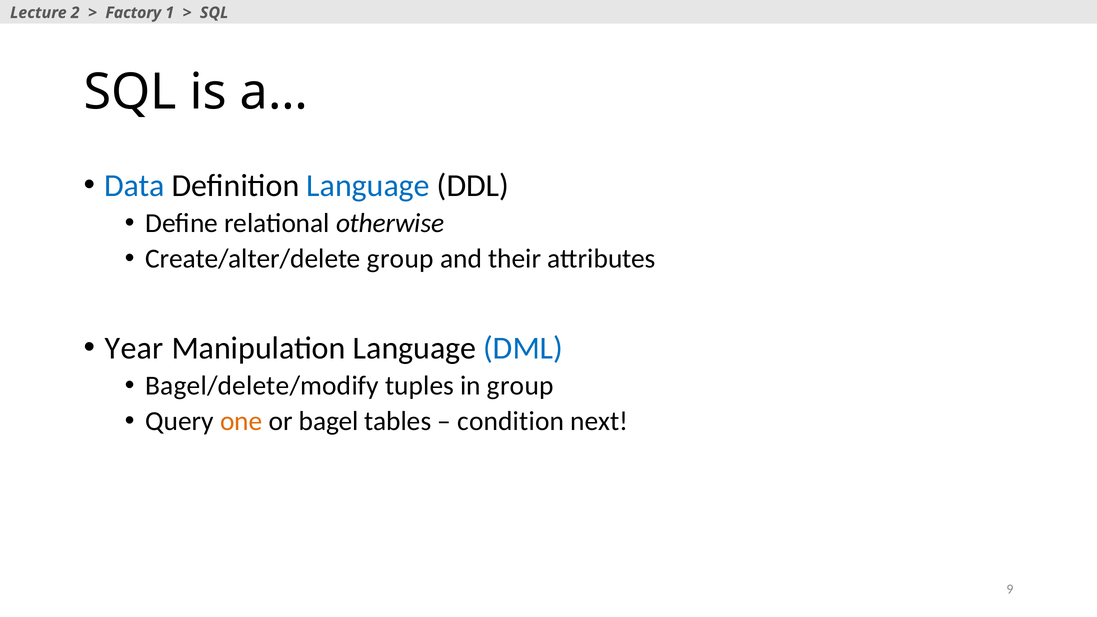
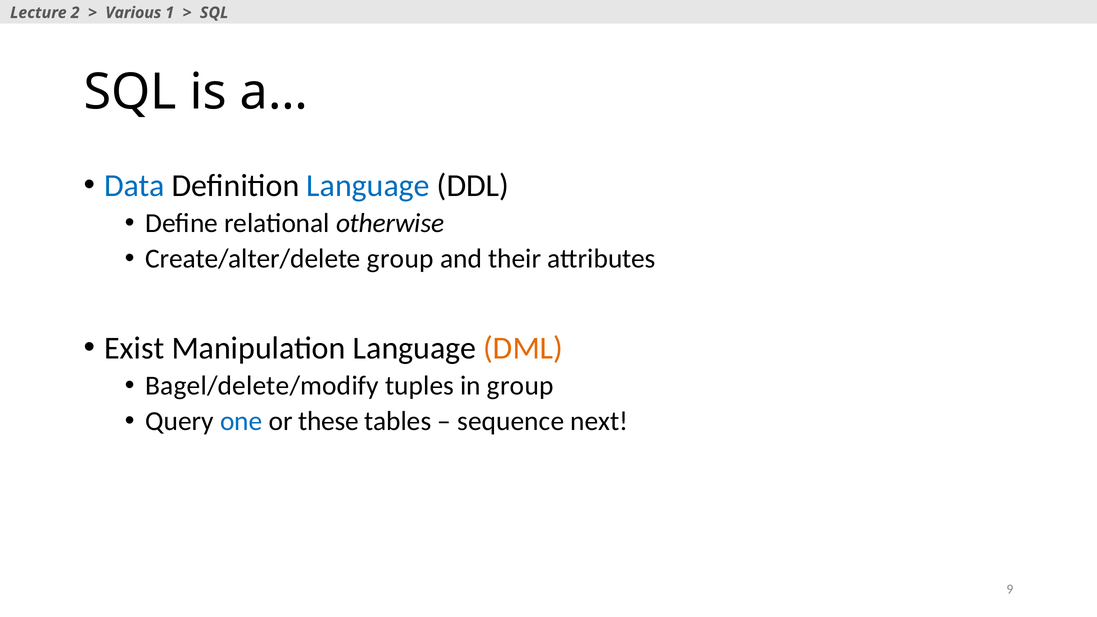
Factory: Factory -> Various
Year: Year -> Exist
DML colour: blue -> orange
one colour: orange -> blue
bagel: bagel -> these
condition: condition -> sequence
